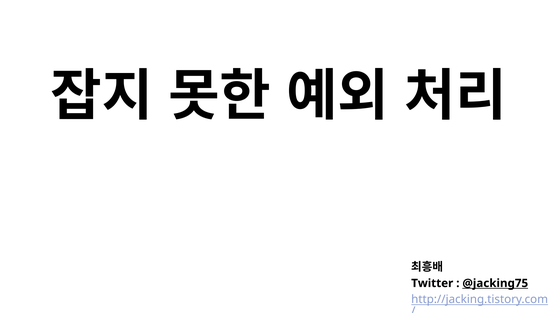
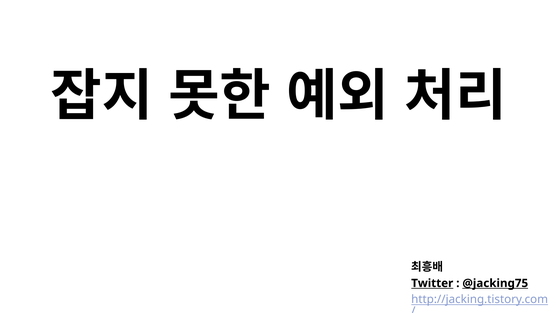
Twitter underline: none -> present
